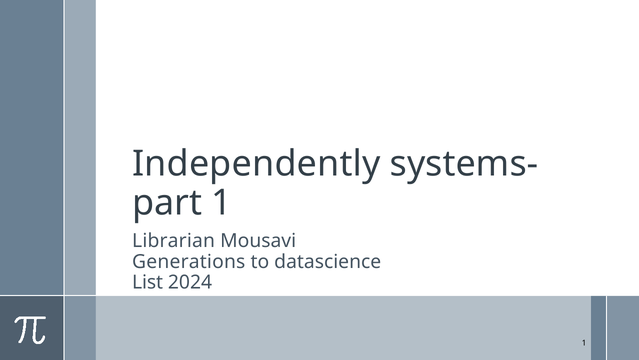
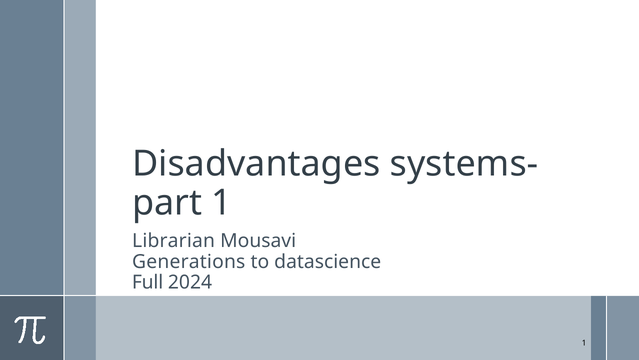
Independently: Independently -> Disadvantages
List: List -> Full
